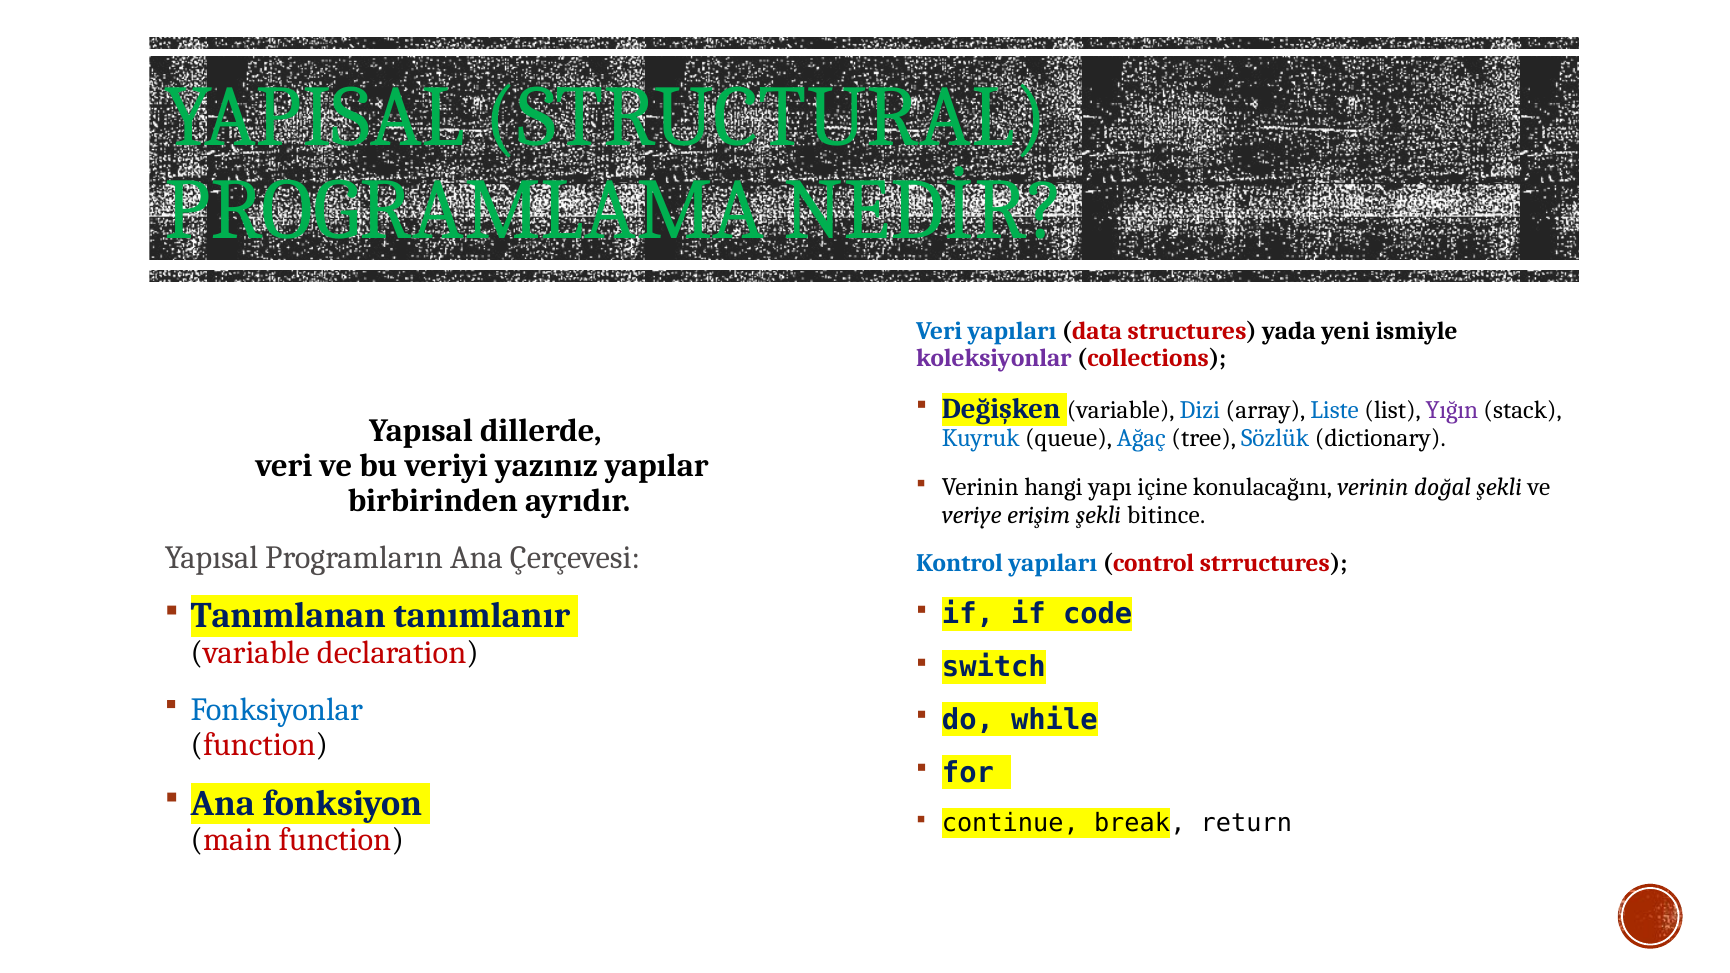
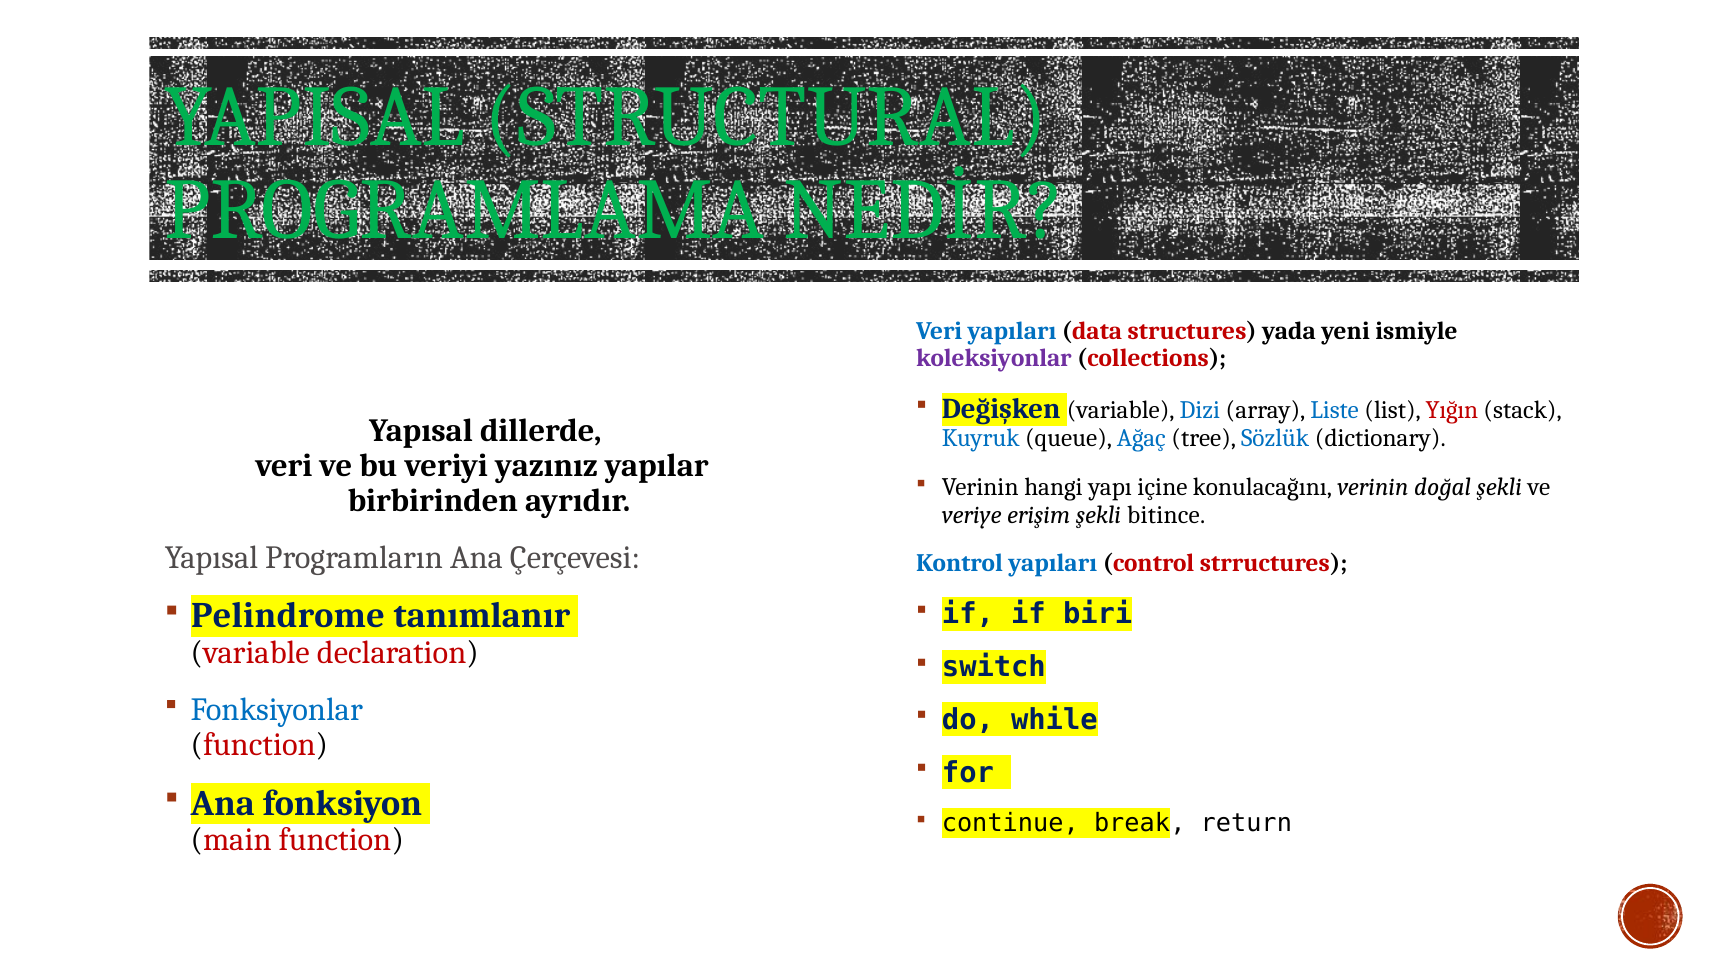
Yığın colour: purple -> red
Tanımlanan: Tanımlanan -> Pelindrome
code: code -> biri
